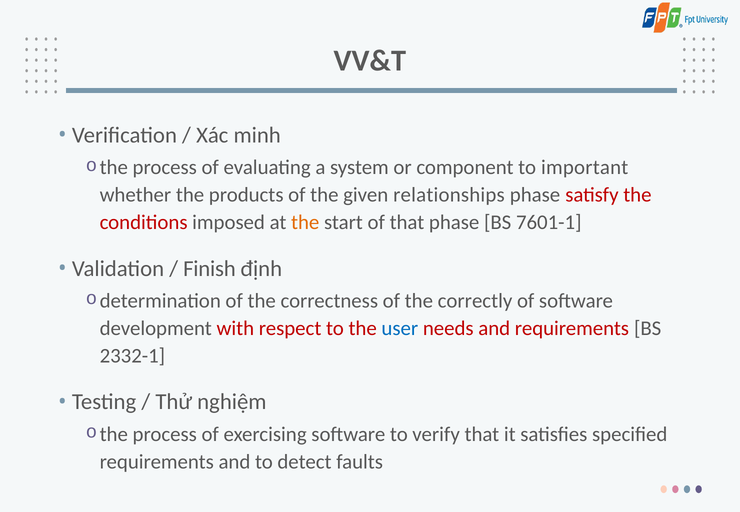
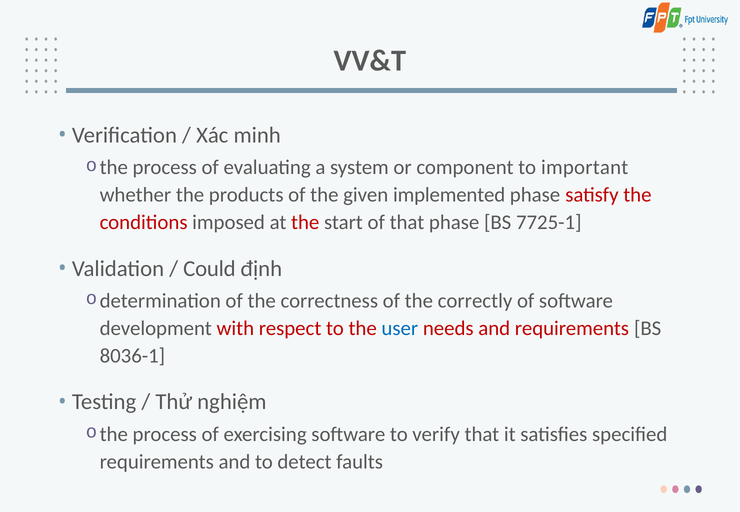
relationships: relationships -> implemented
the at (305, 223) colour: orange -> red
7601-1: 7601-1 -> 7725-1
Finish: Finish -> Could
2332-1: 2332-1 -> 8036-1
